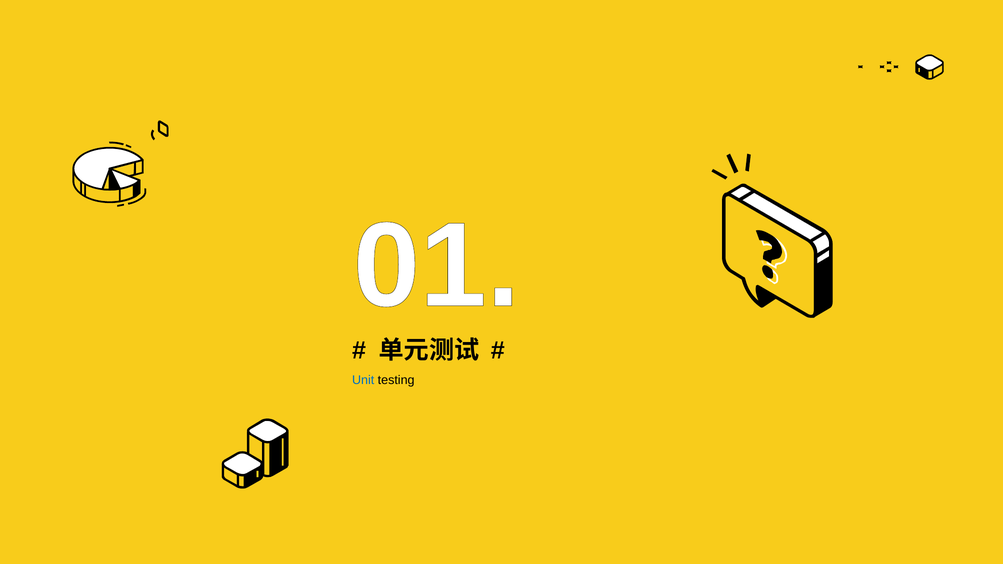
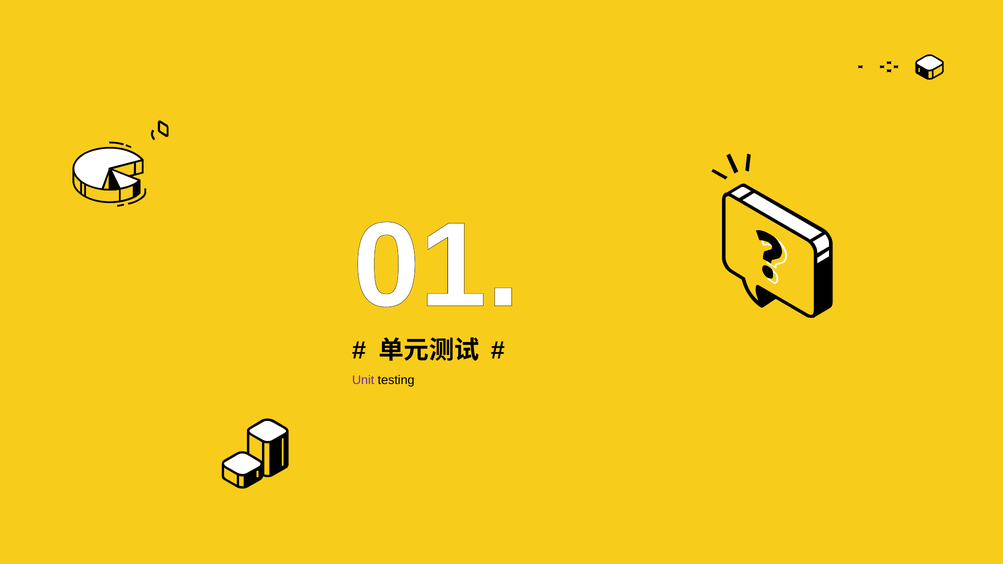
Unit colour: blue -> purple
